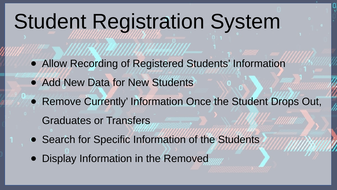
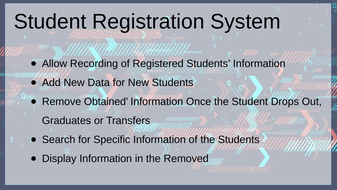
Currently: Currently -> Obtained
